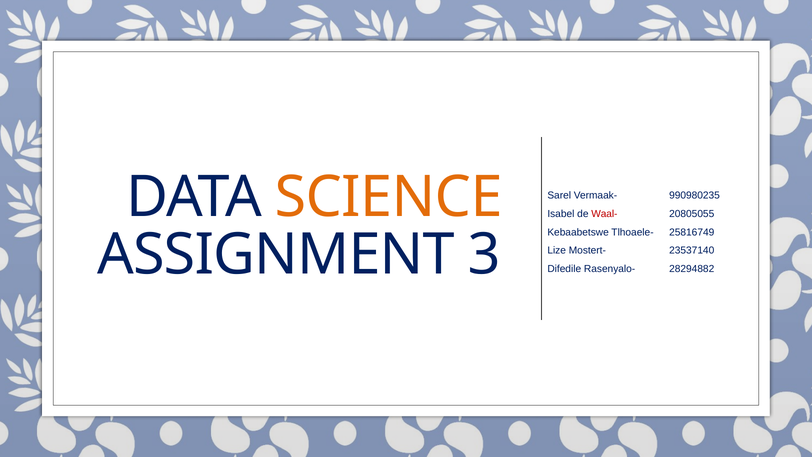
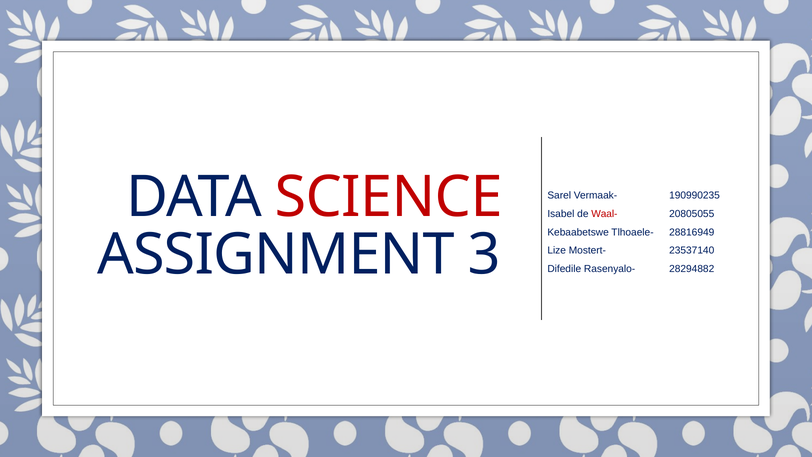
SCIENCE colour: orange -> red
990980235: 990980235 -> 190990235
25816749: 25816749 -> 28816949
